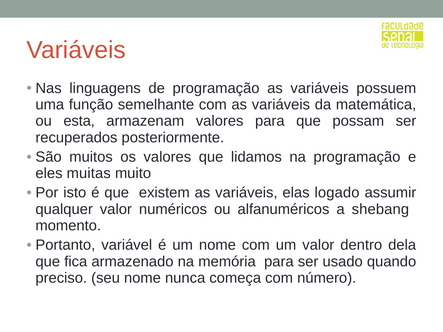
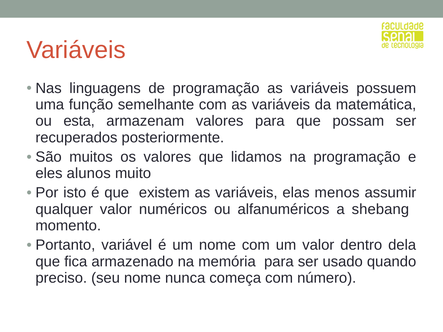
muitas: muitas -> alunos
logado: logado -> menos
